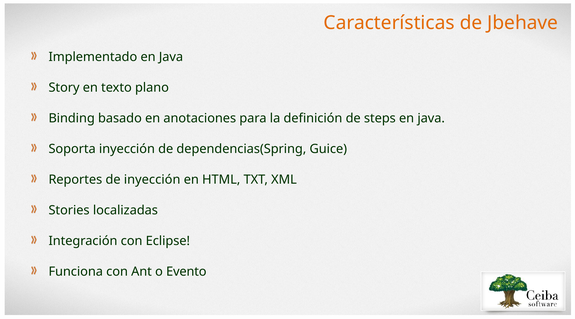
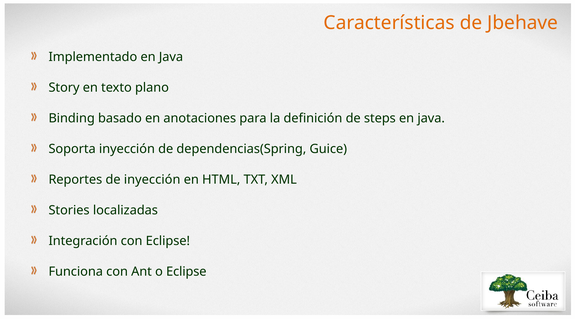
o Evento: Evento -> Eclipse
